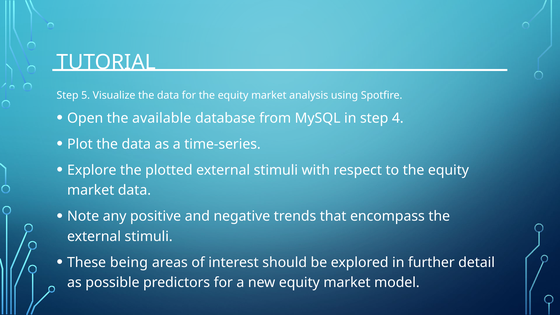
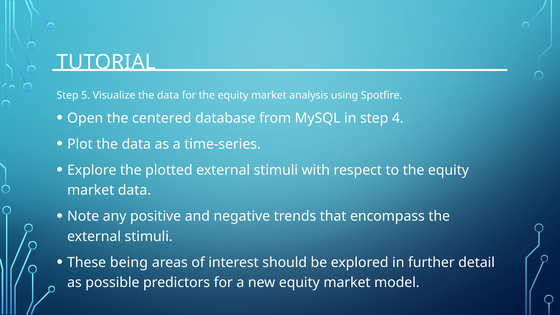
available: available -> centered
